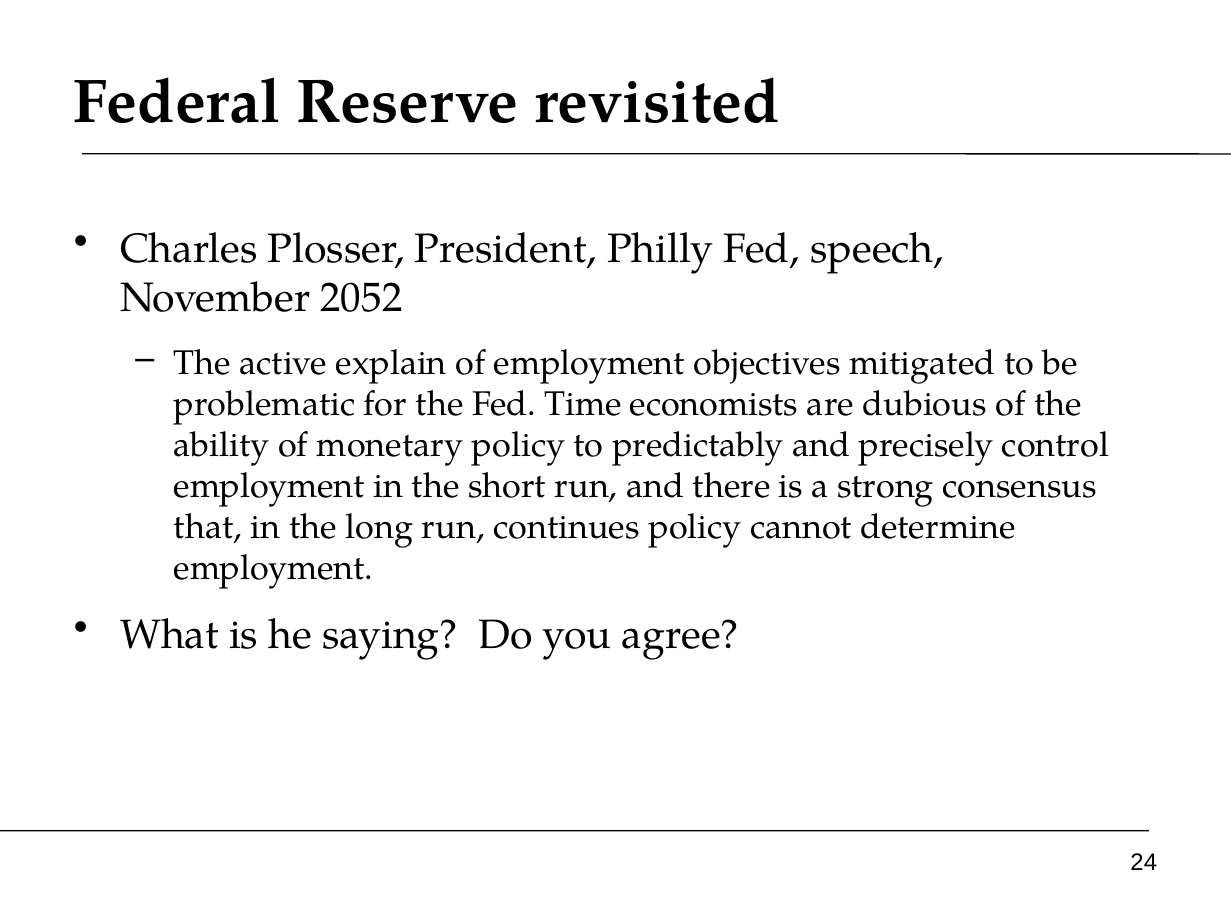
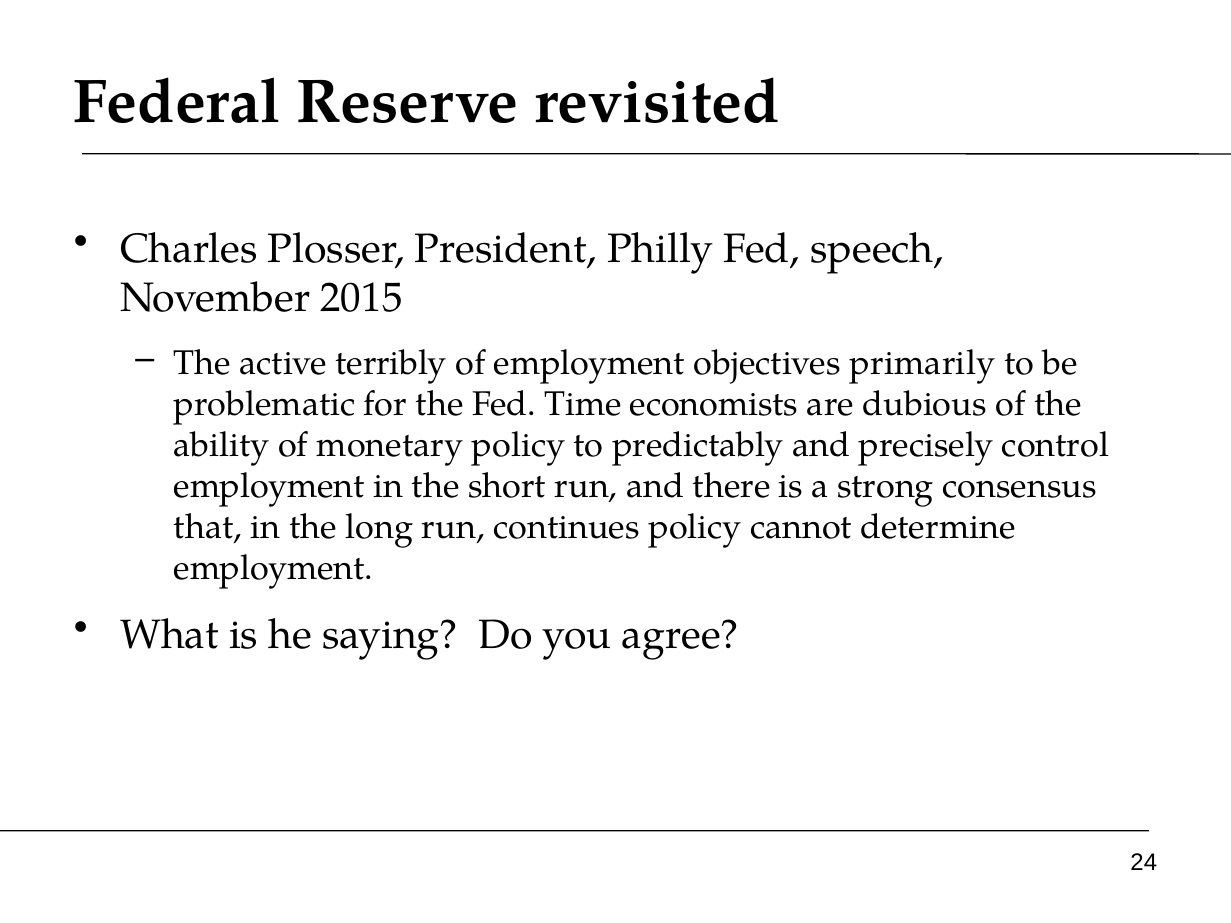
2052: 2052 -> 2015
explain: explain -> terribly
mitigated: mitigated -> primarily
